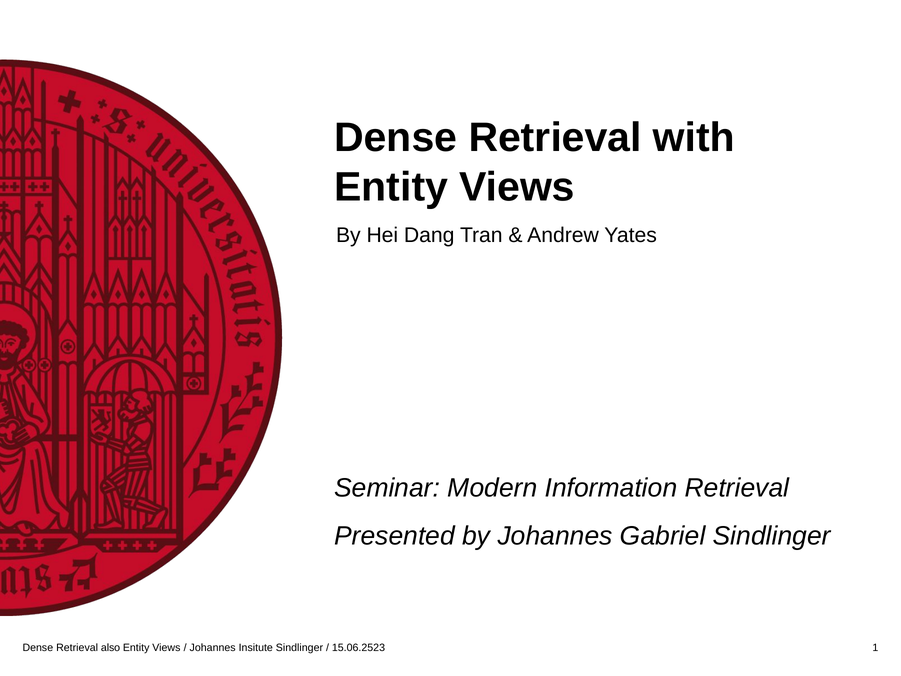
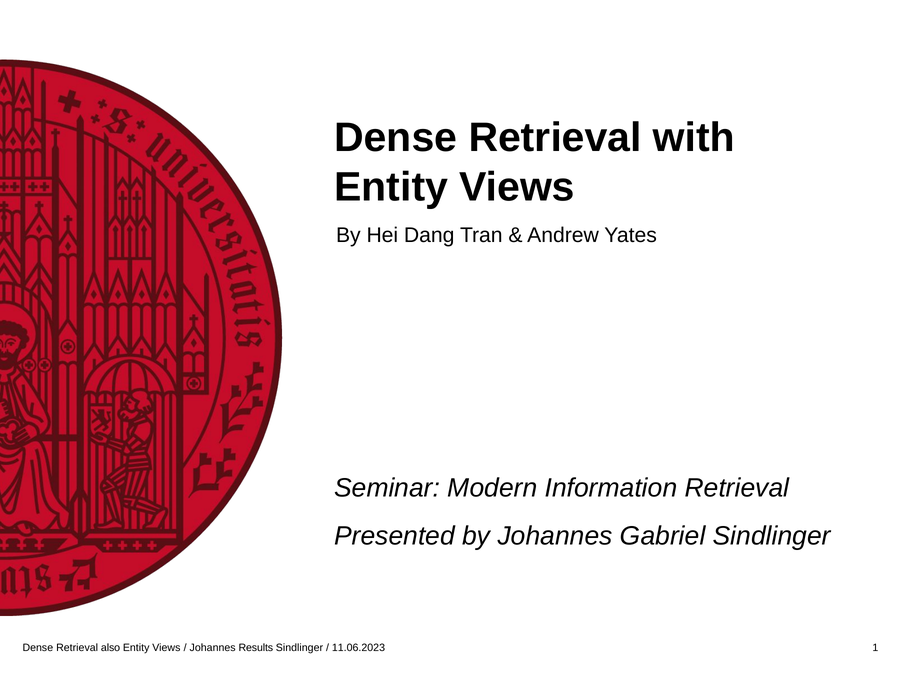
Insitute: Insitute -> Results
15.06.2523: 15.06.2523 -> 11.06.2023
